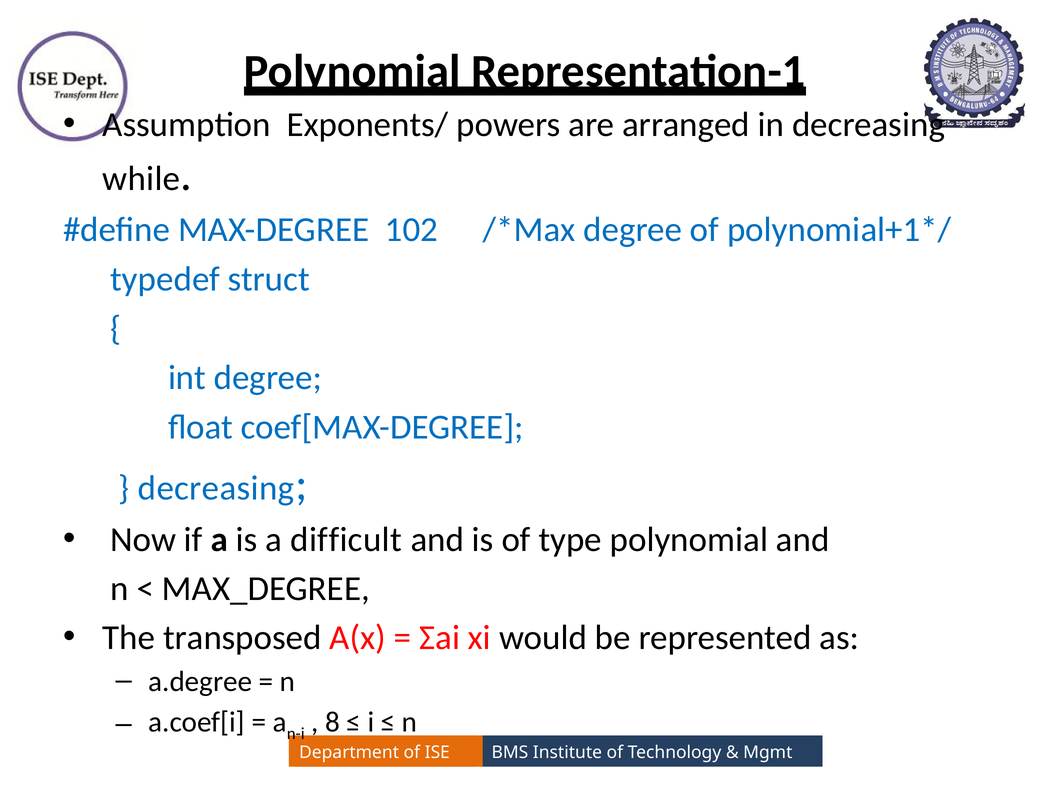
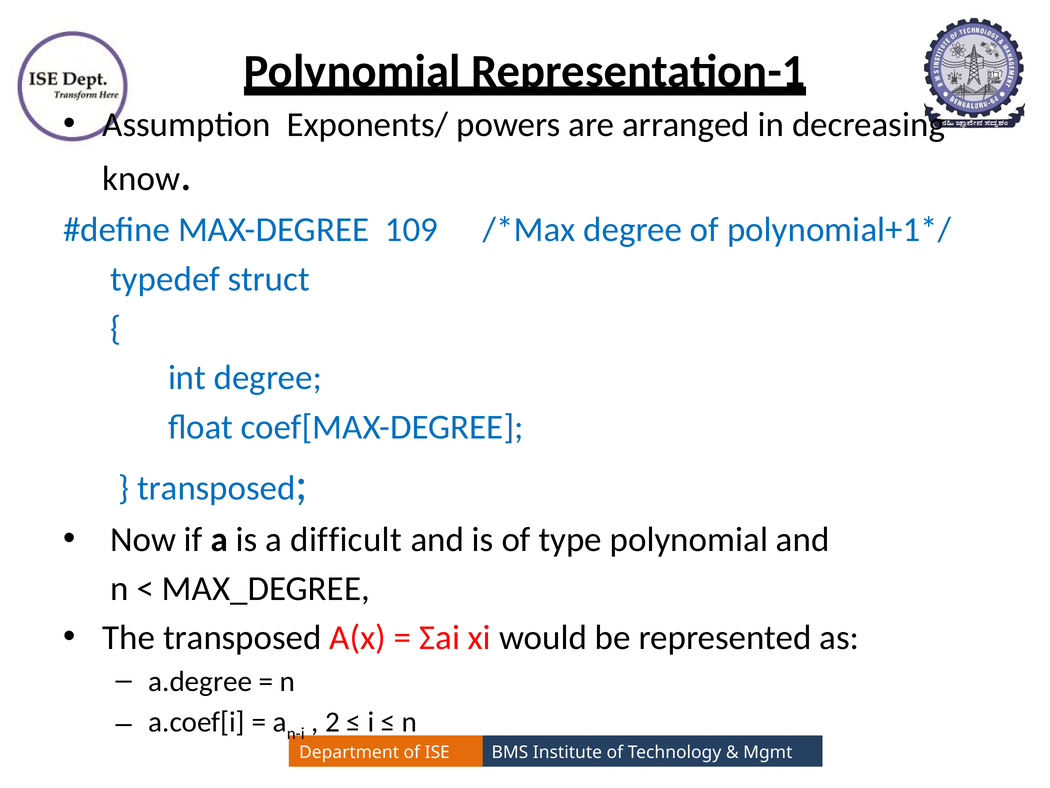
while: while -> know
102: 102 -> 109
decreasing at (216, 488): decreasing -> transposed
8: 8 -> 2
